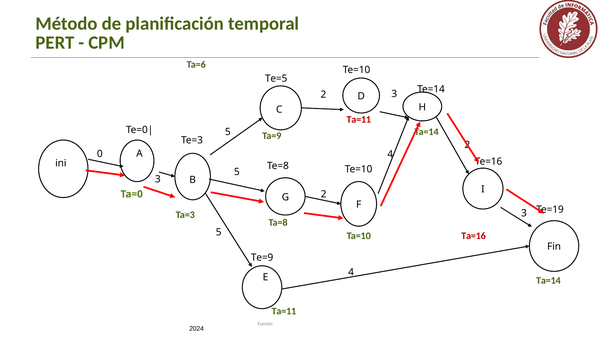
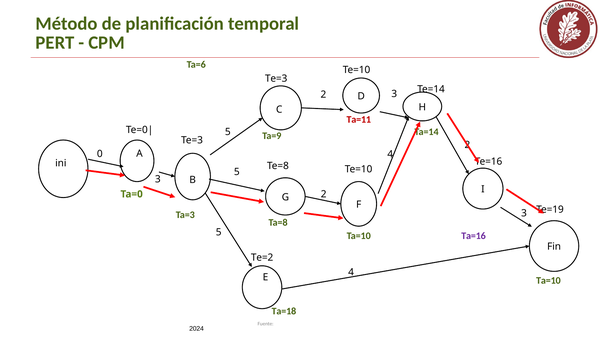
Te=5 at (276, 79): Te=5 -> Te=3
Ta=16 colour: red -> purple
Te=9: Te=9 -> Te=2
Ta=14 at (548, 280): Ta=14 -> Ta=10
Ta=11 at (284, 311): Ta=11 -> Ta=18
